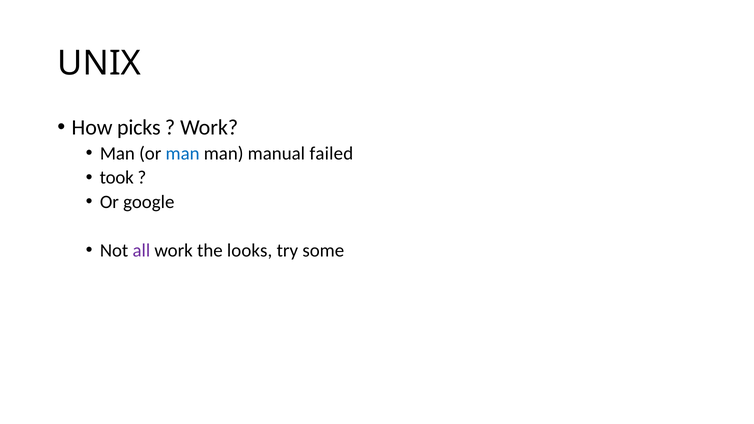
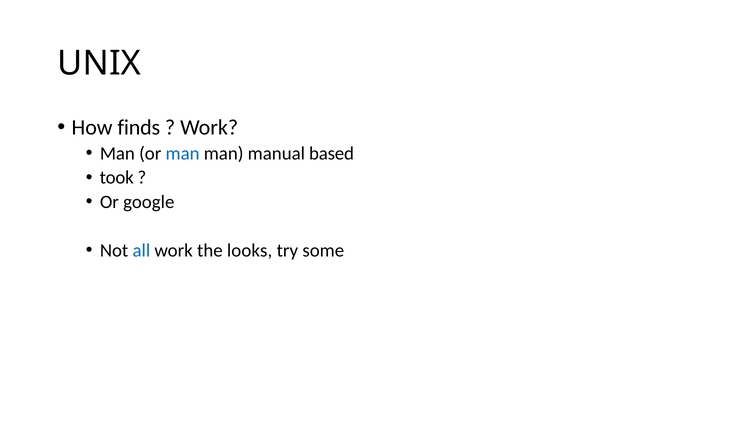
picks: picks -> finds
failed: failed -> based
all colour: purple -> blue
